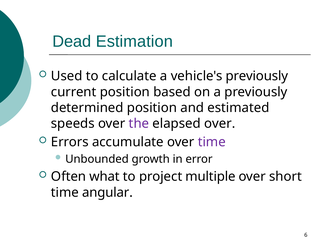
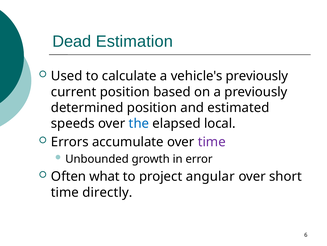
the colour: purple -> blue
elapsed over: over -> local
multiple: multiple -> angular
angular: angular -> directly
